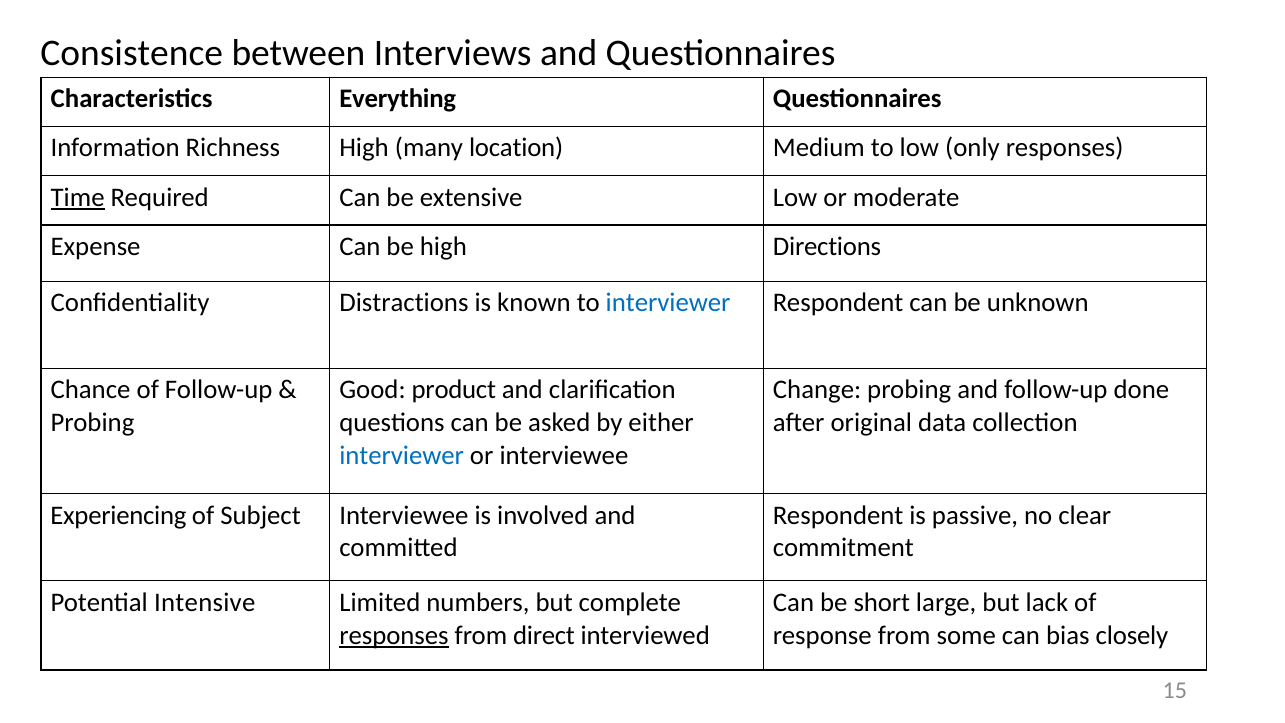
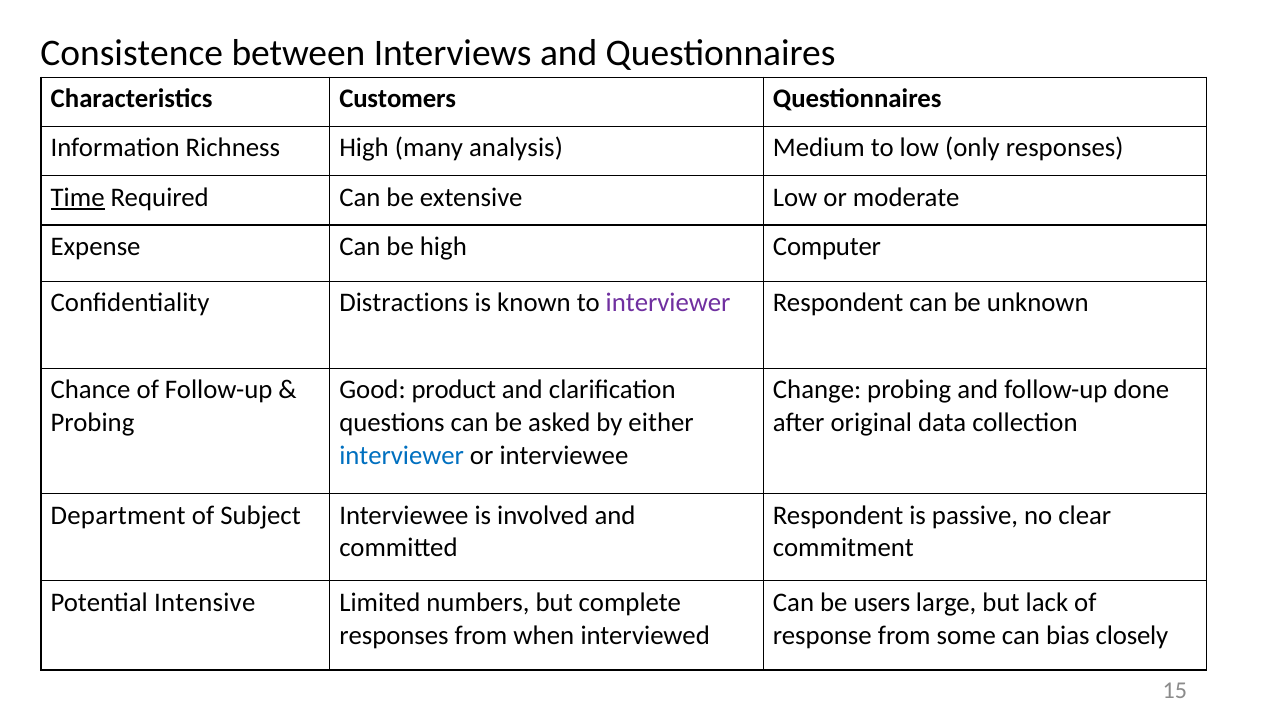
Everything: Everything -> Customers
location: location -> analysis
Directions: Directions -> Computer
interviewer at (668, 303) colour: blue -> purple
Experiencing: Experiencing -> Department
short: short -> users
responses at (394, 635) underline: present -> none
direct: direct -> when
